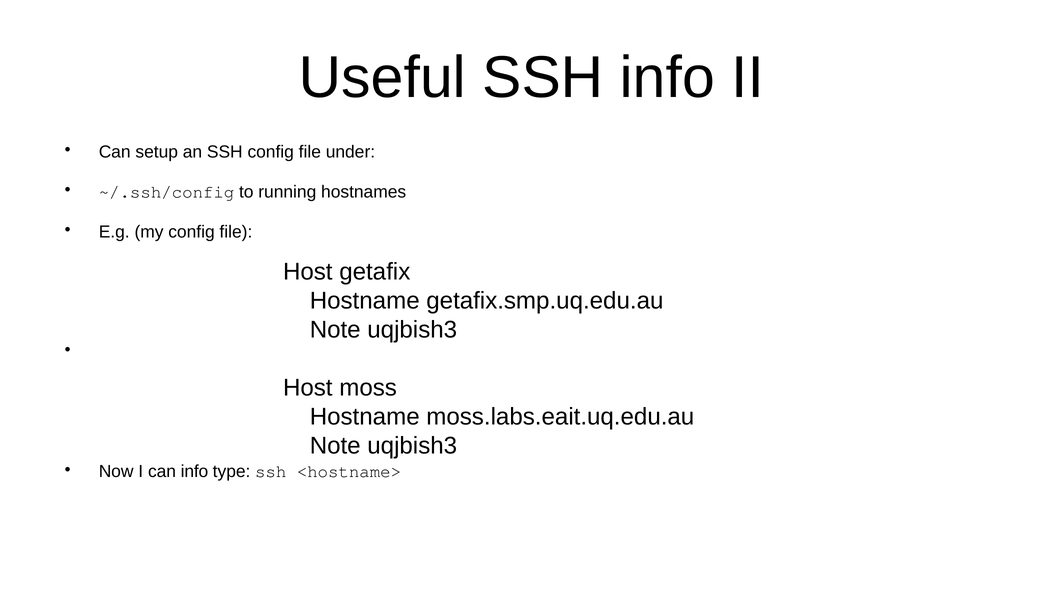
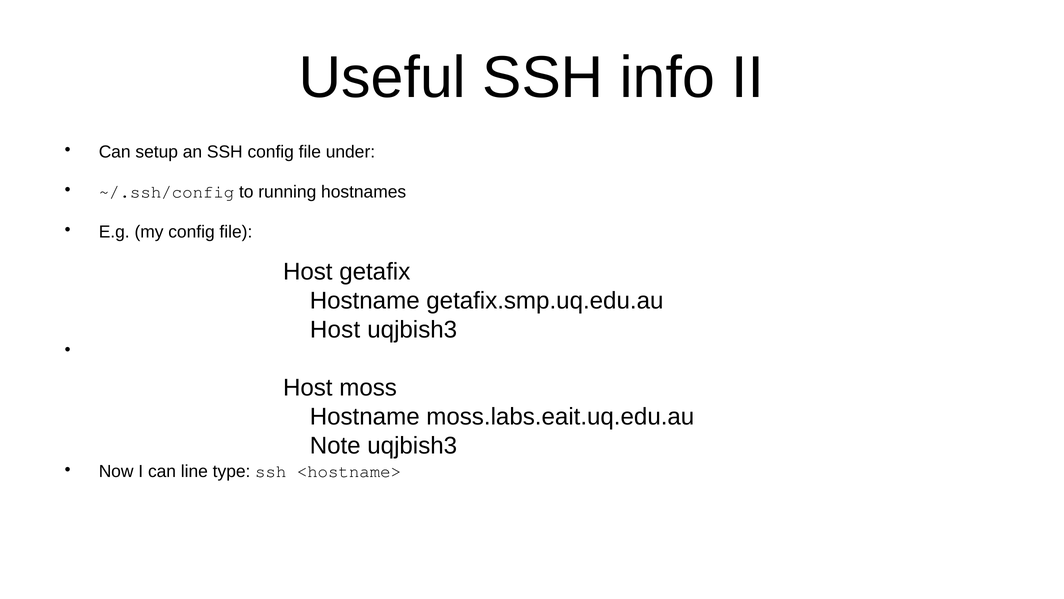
Note at (335, 330): Note -> Host
can info: info -> line
